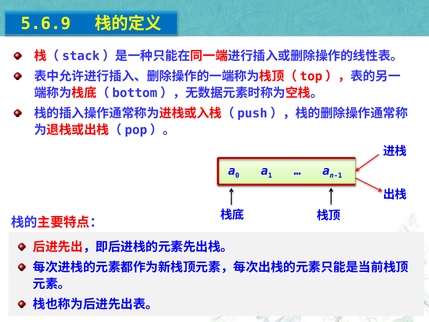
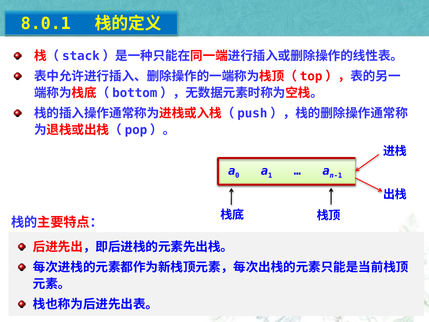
5.6.9: 5.6.9 -> 8.0.1
